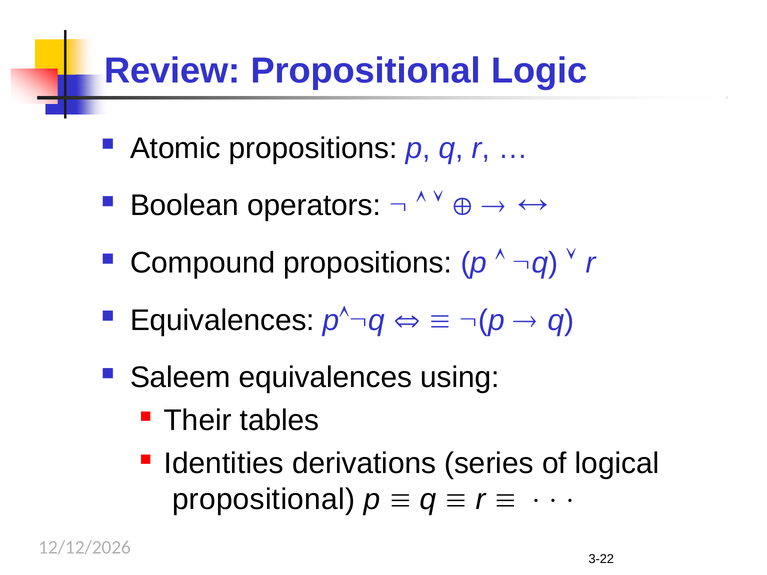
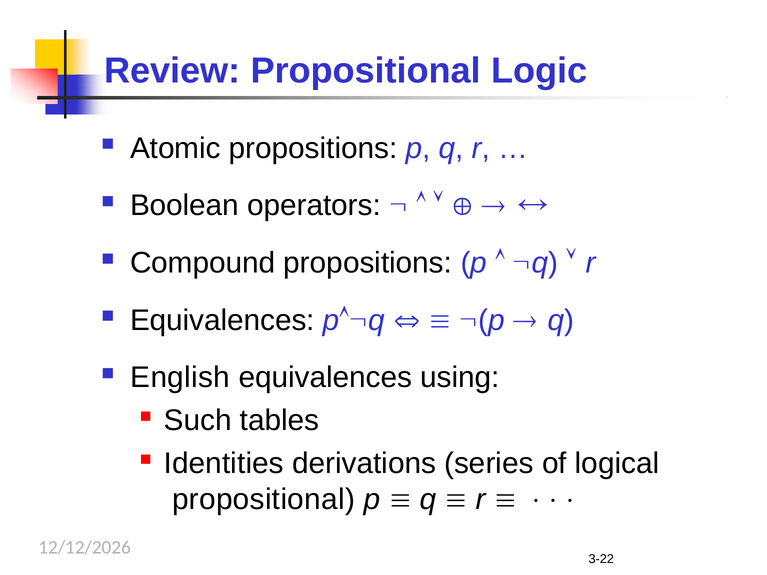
Saleem: Saleem -> English
Their: Their -> Such
